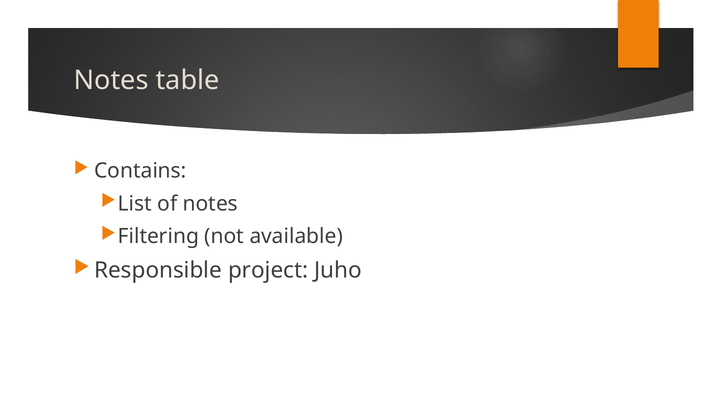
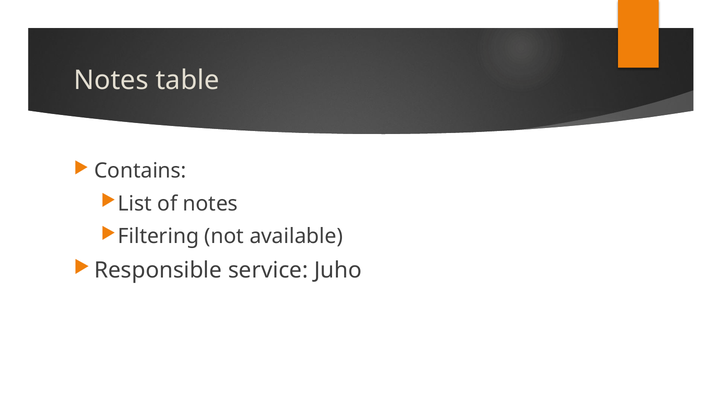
project: project -> service
